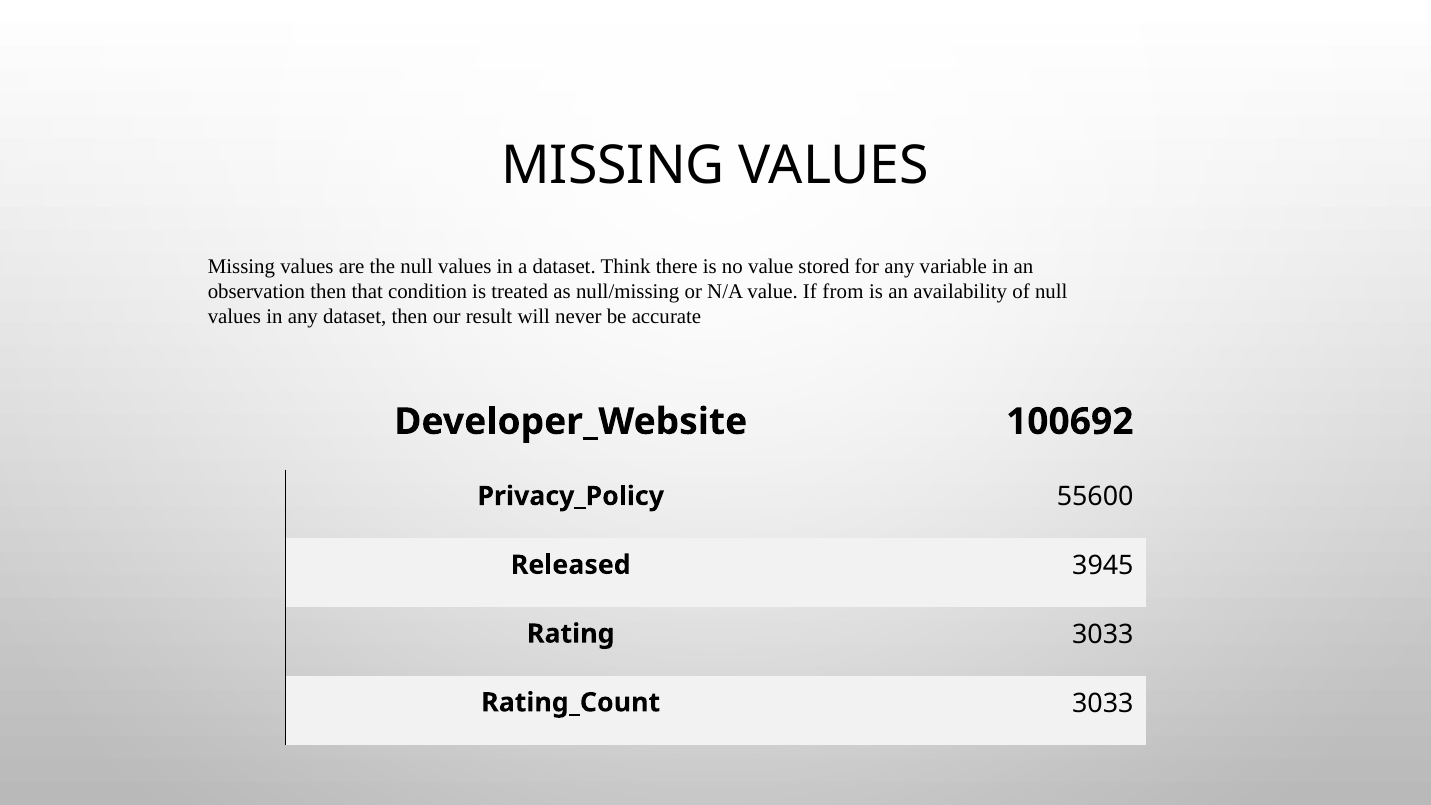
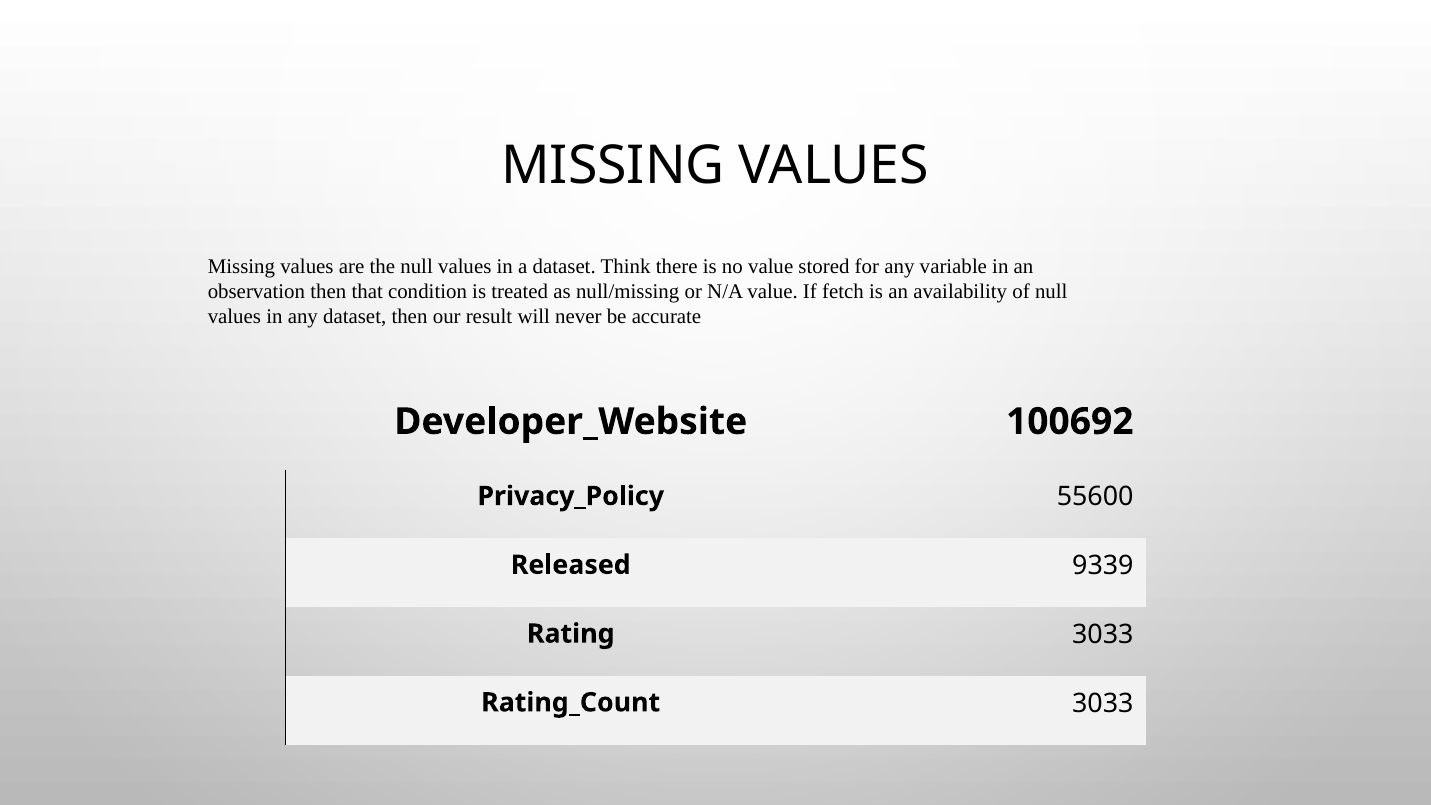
from: from -> fetch
3945: 3945 -> 9339
